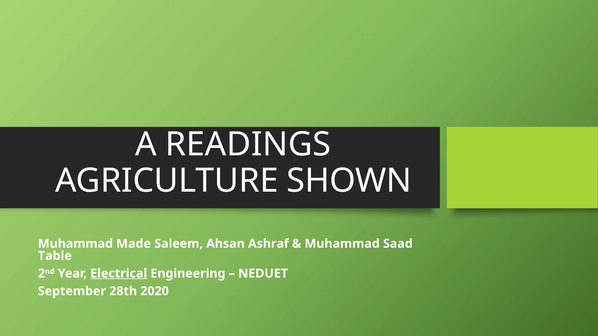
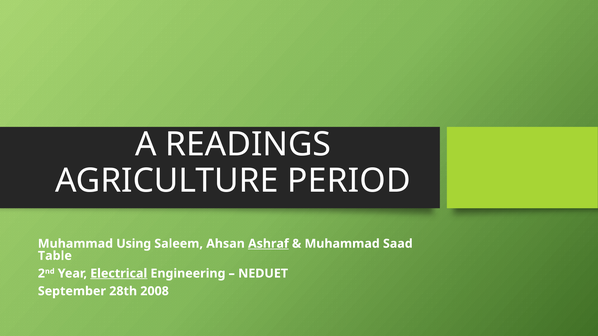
SHOWN: SHOWN -> PERIOD
Made: Made -> Using
Ashraf underline: none -> present
2020: 2020 -> 2008
